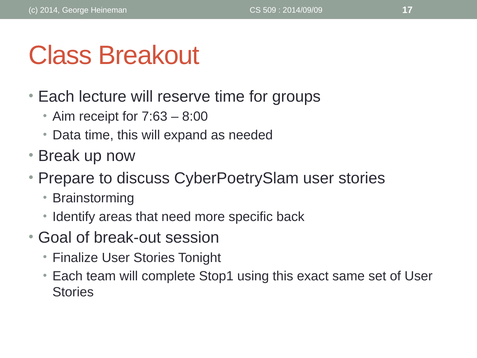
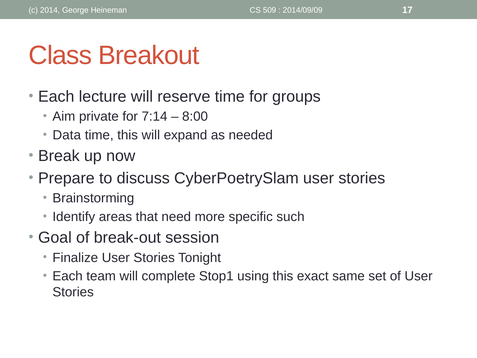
receipt: receipt -> private
7:63: 7:63 -> 7:14
back: back -> such
